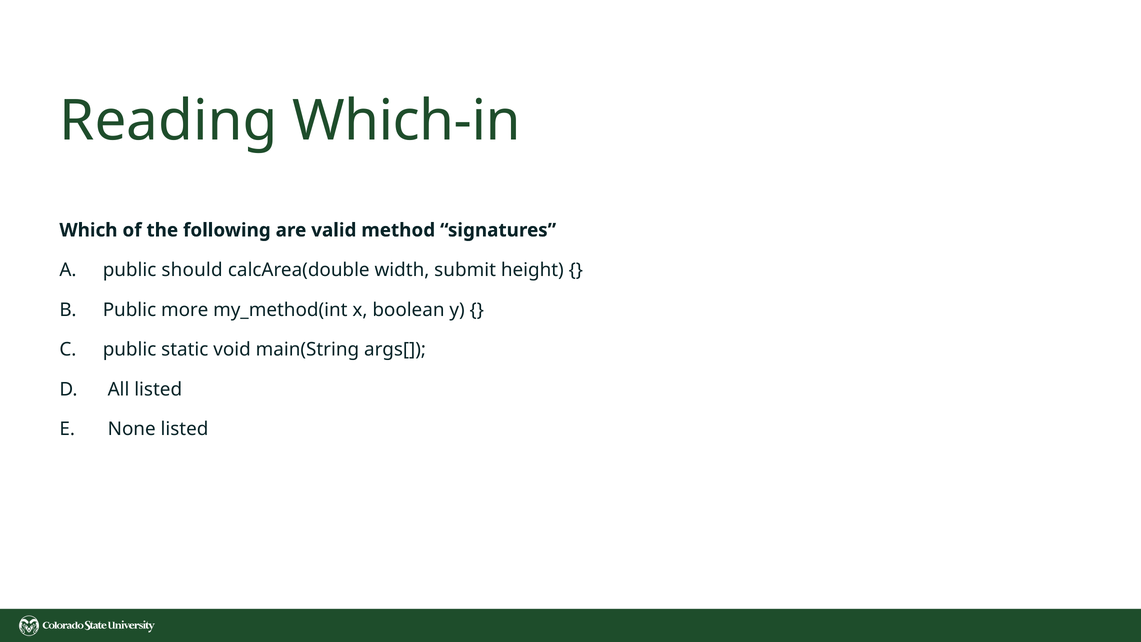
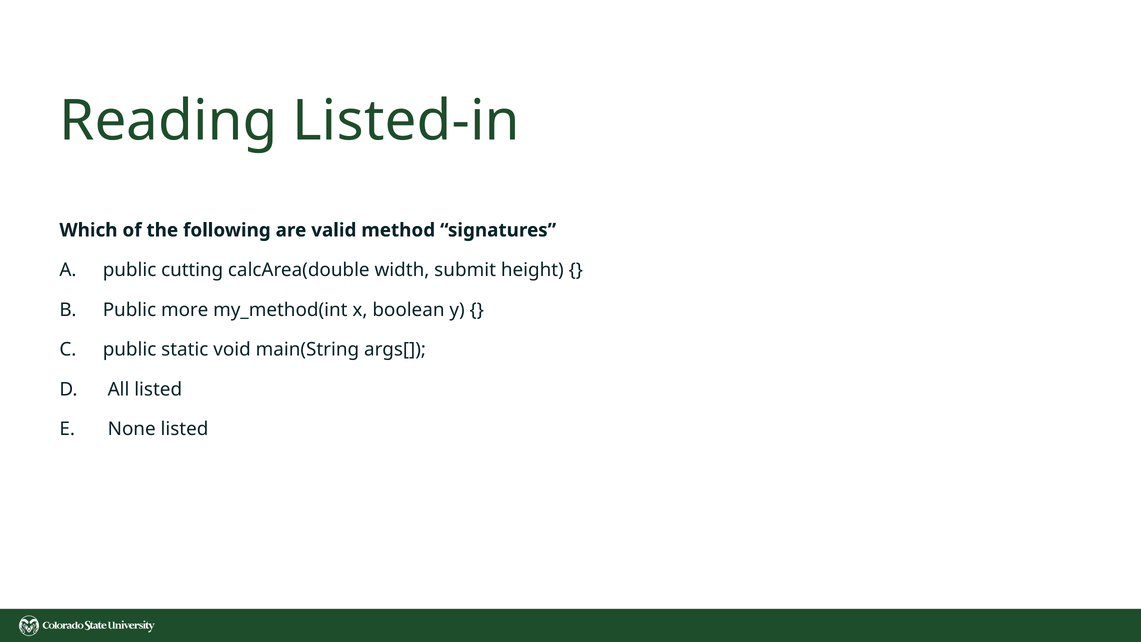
Which-in: Which-in -> Listed-in
should: should -> cutting
